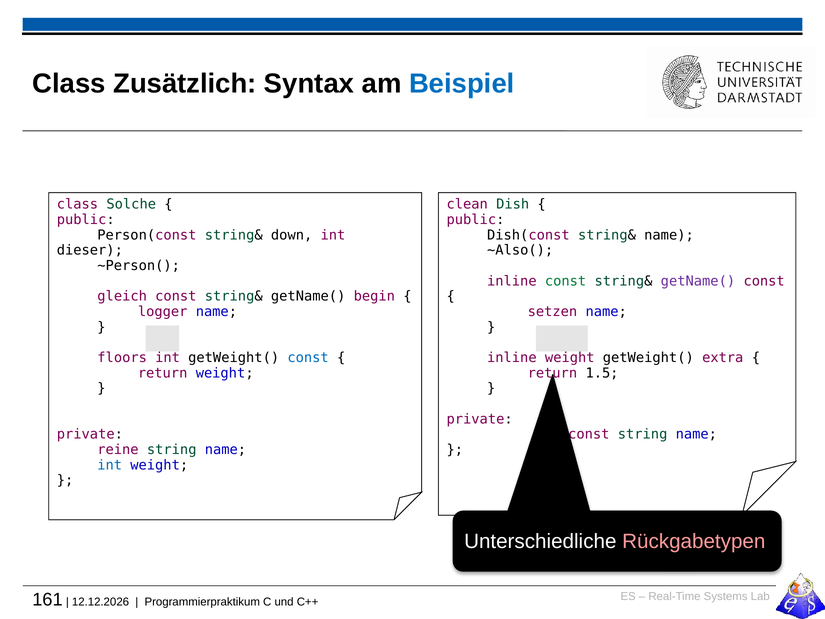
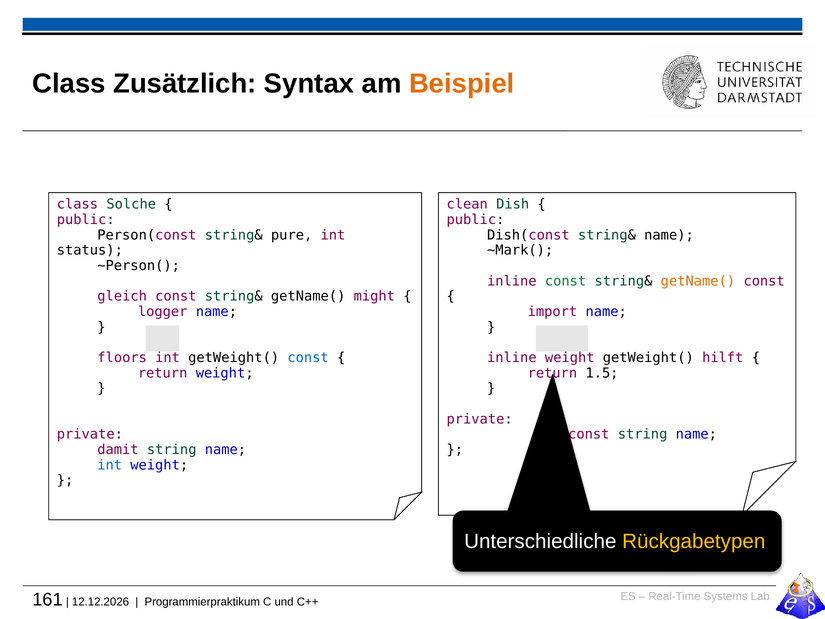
Beispiel colour: blue -> orange
down: down -> pure
dieser: dieser -> status
~Also(: ~Also( -> ~Mark(
getName( at (698, 281) colour: purple -> orange
begin: begin -> might
setzen: setzen -> import
extra: extra -> hilft
reine: reine -> damit
Rückgabetypen colour: pink -> yellow
